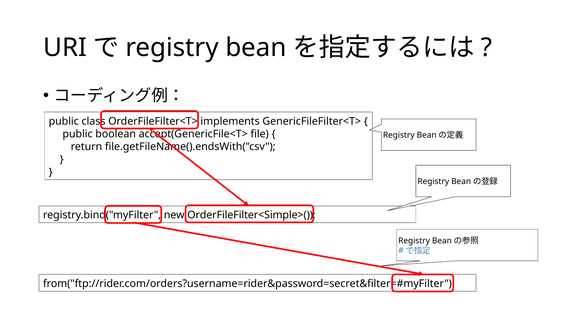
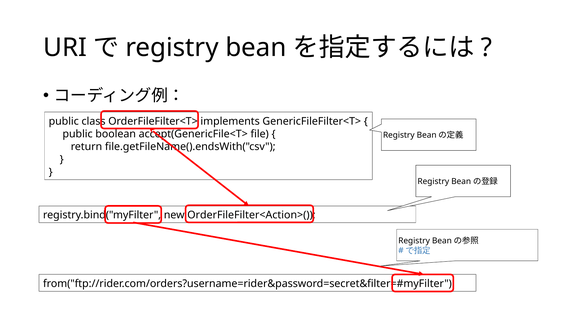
OrderFileFilter<Simple>(: OrderFileFilter<Simple>( -> OrderFileFilter<Action>(
